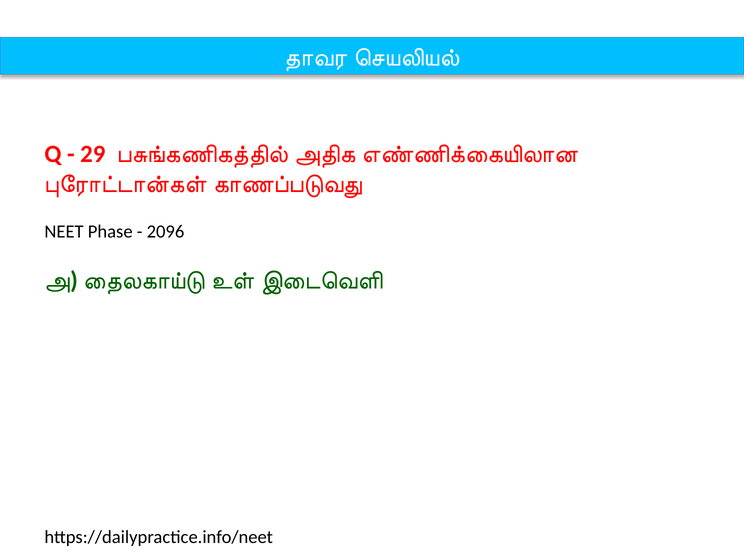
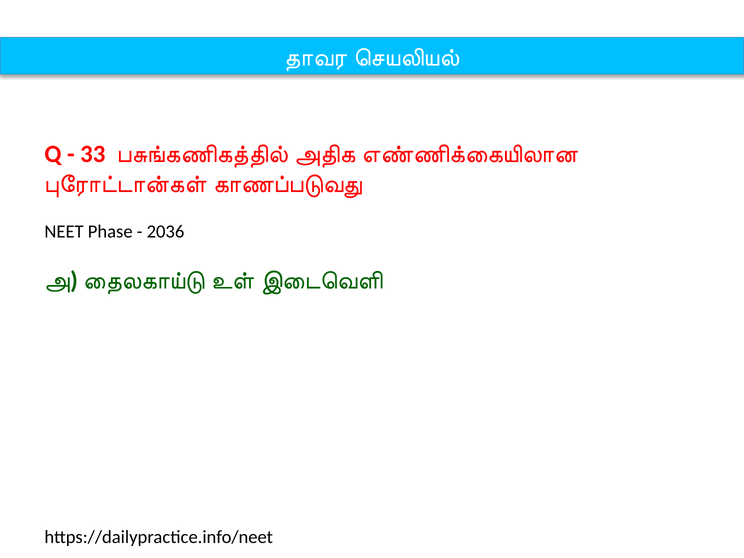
29: 29 -> 33
2096: 2096 -> 2036
